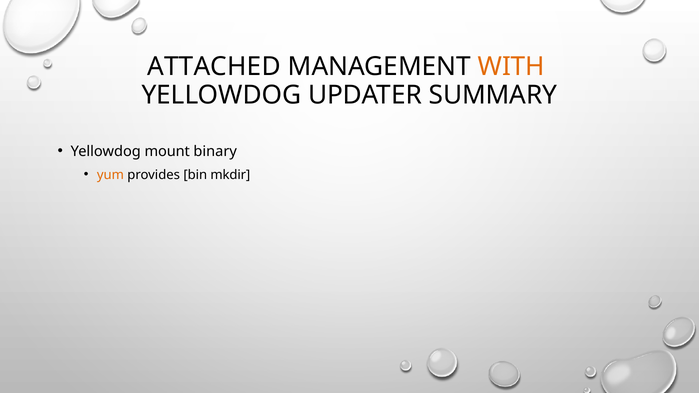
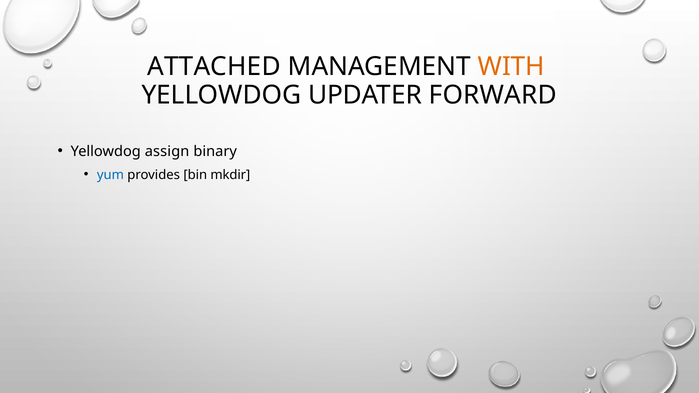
SUMMARY: SUMMARY -> FORWARD
mount: mount -> assign
yum colour: orange -> blue
